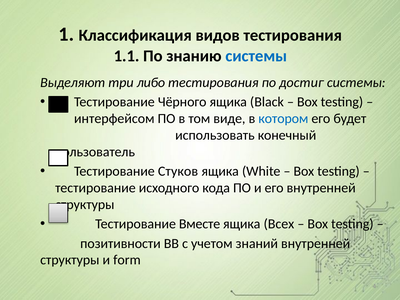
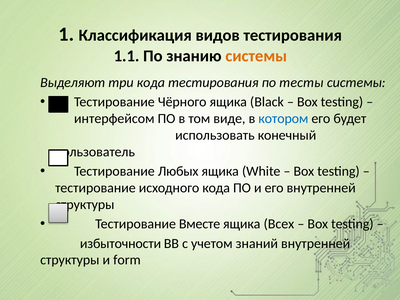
системы at (256, 56) colour: blue -> orange
три либо: либо -> кода
достиг: достиг -> тесты
Стуков: Стуков -> Любых
позитивности: позитивности -> избыточности
